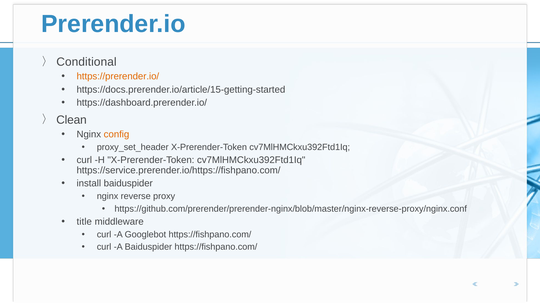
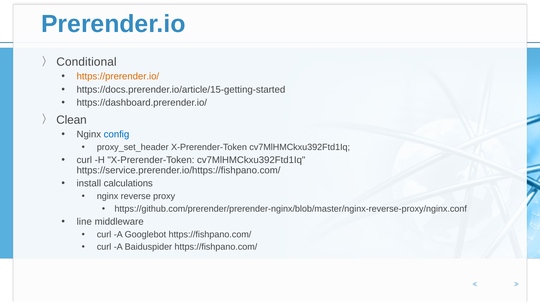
config colour: orange -> blue
install baiduspider: baiduspider -> calculations
title: title -> line
